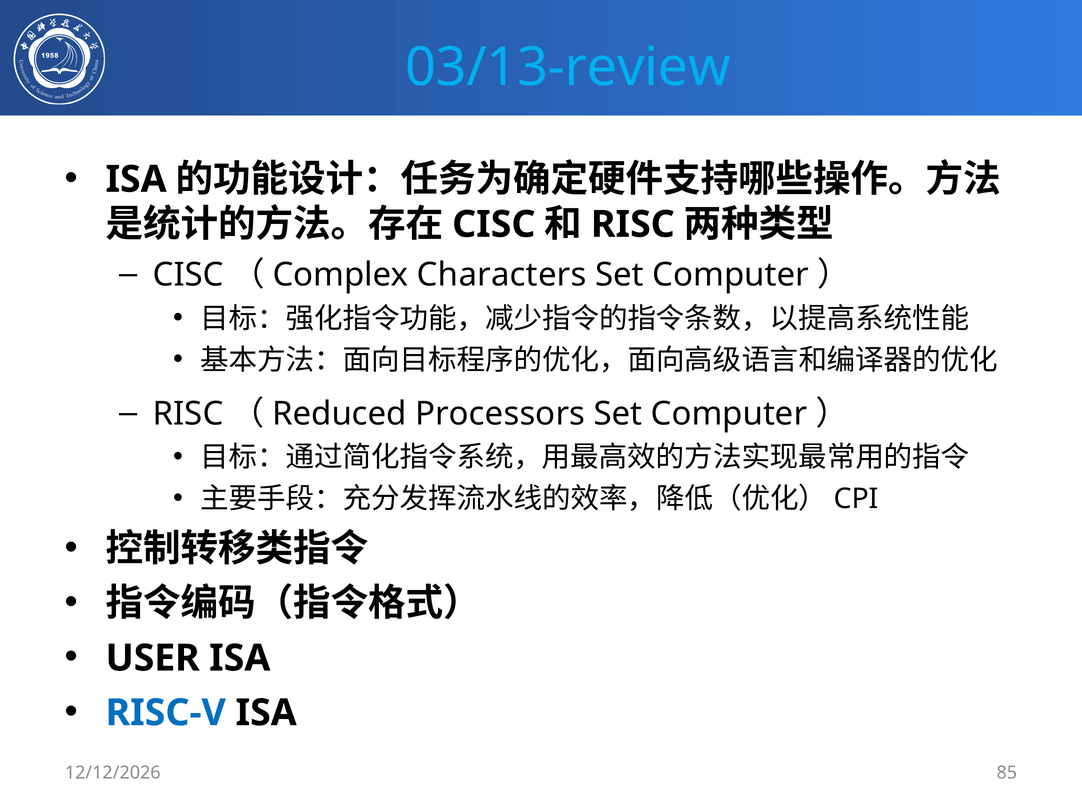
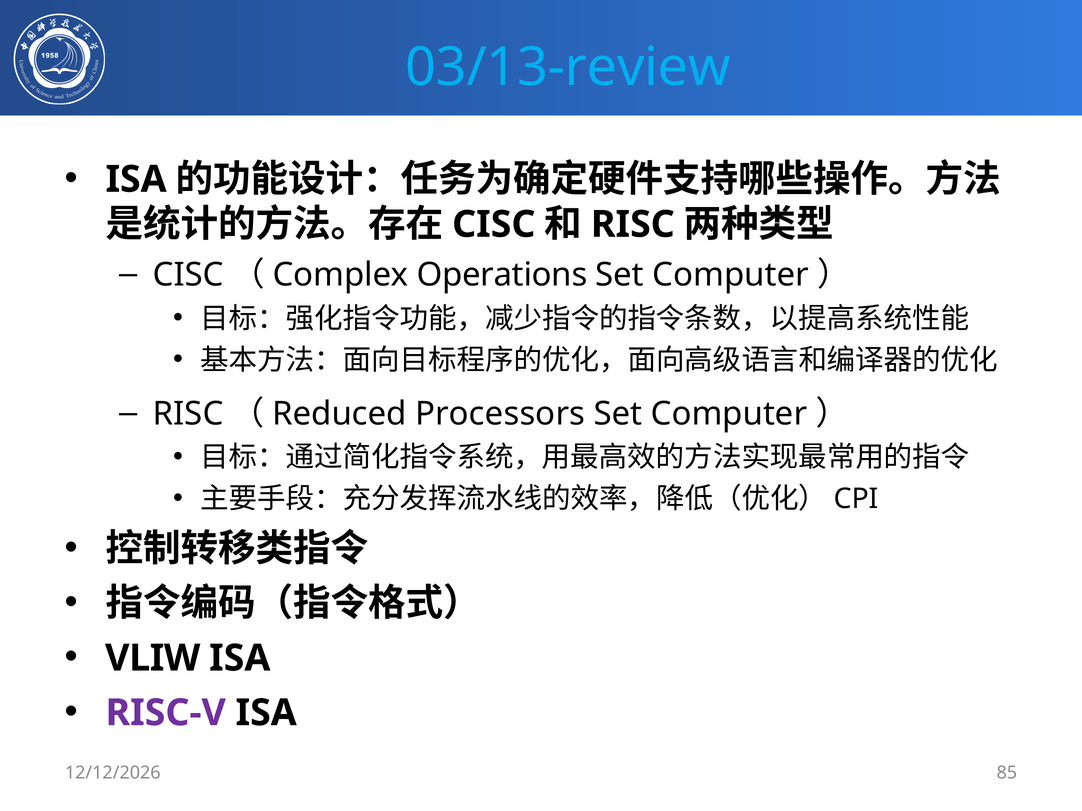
Characters: Characters -> Operations
USER: USER -> VLIW
RISC-V colour: blue -> purple
